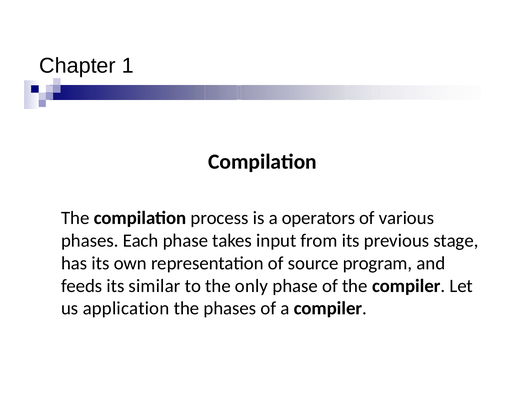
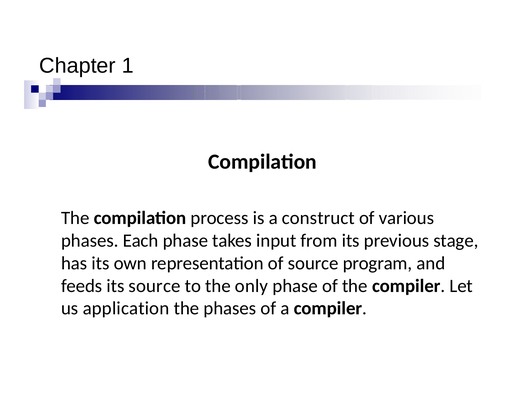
operators: operators -> construct
its similar: similar -> source
